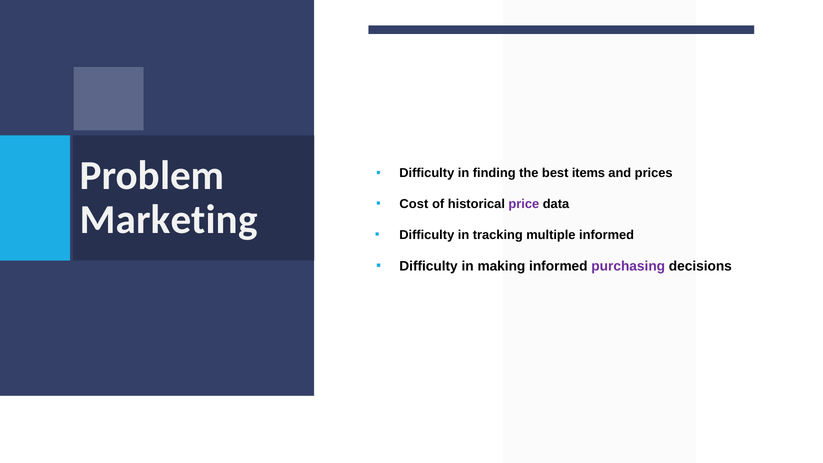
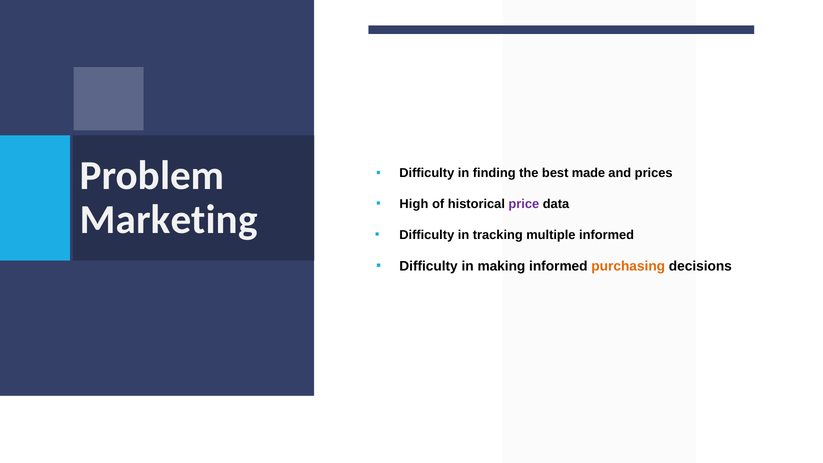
items: items -> made
Cost: Cost -> High
purchasing colour: purple -> orange
